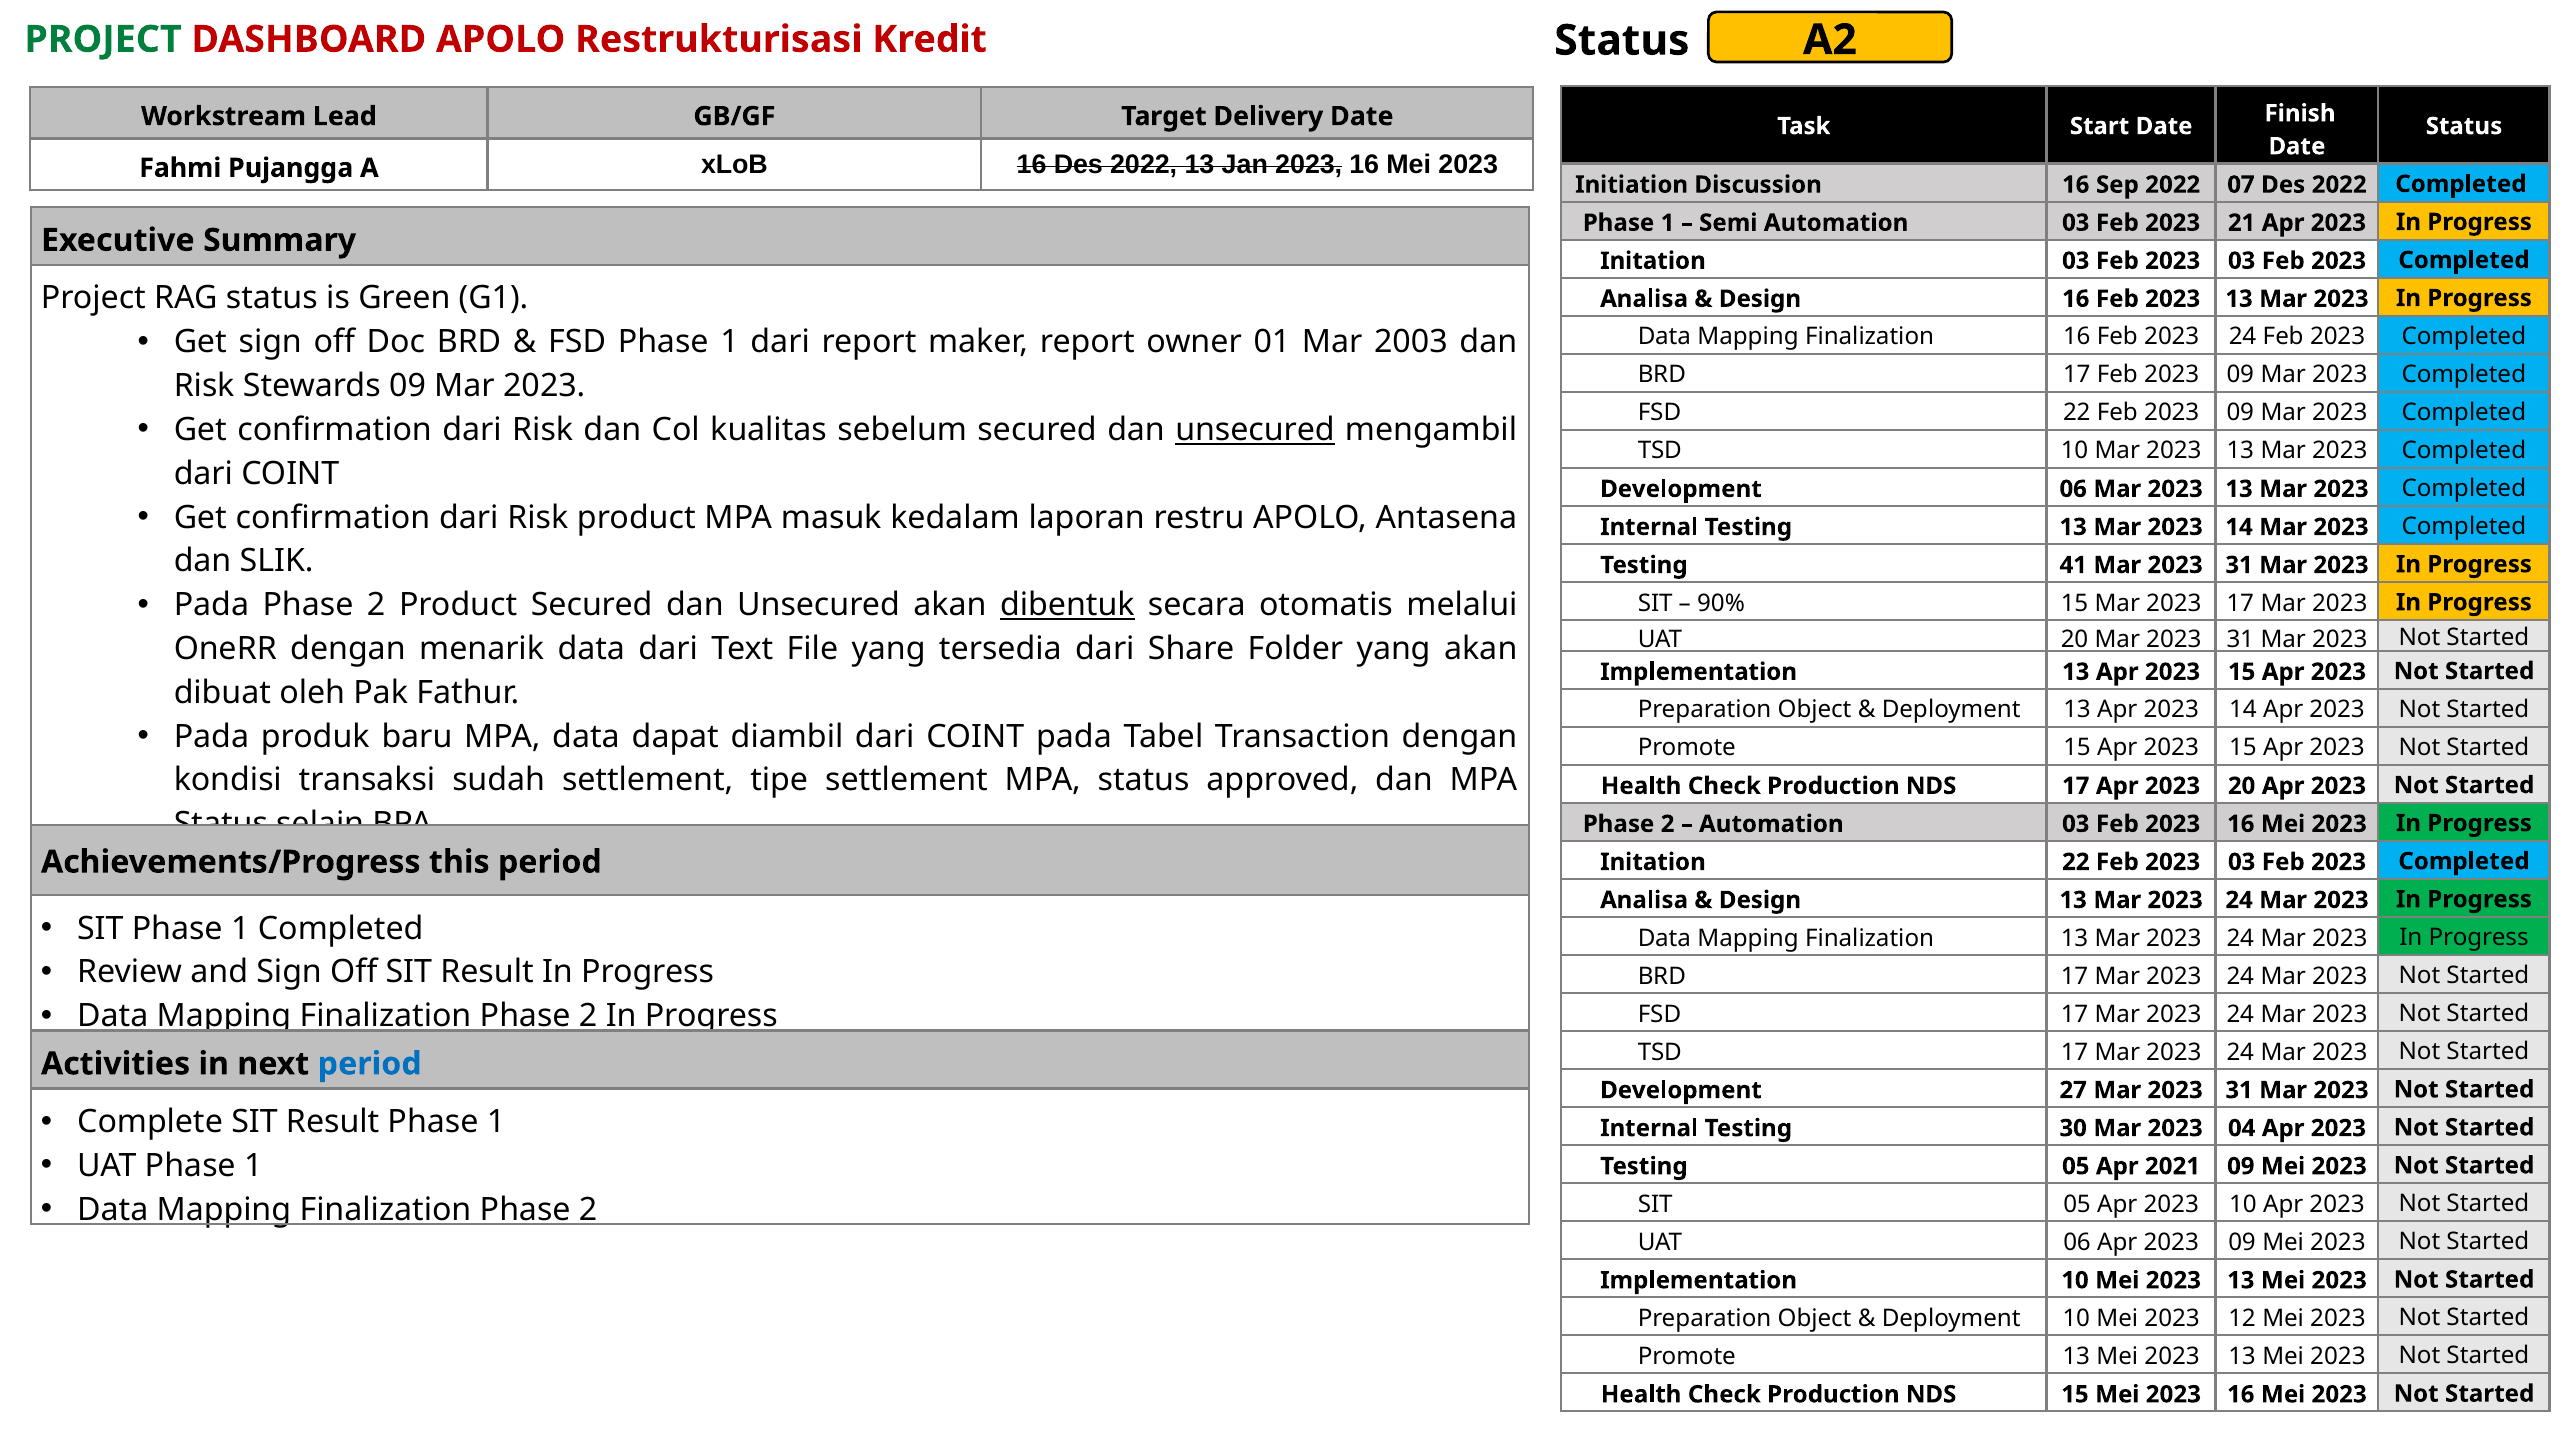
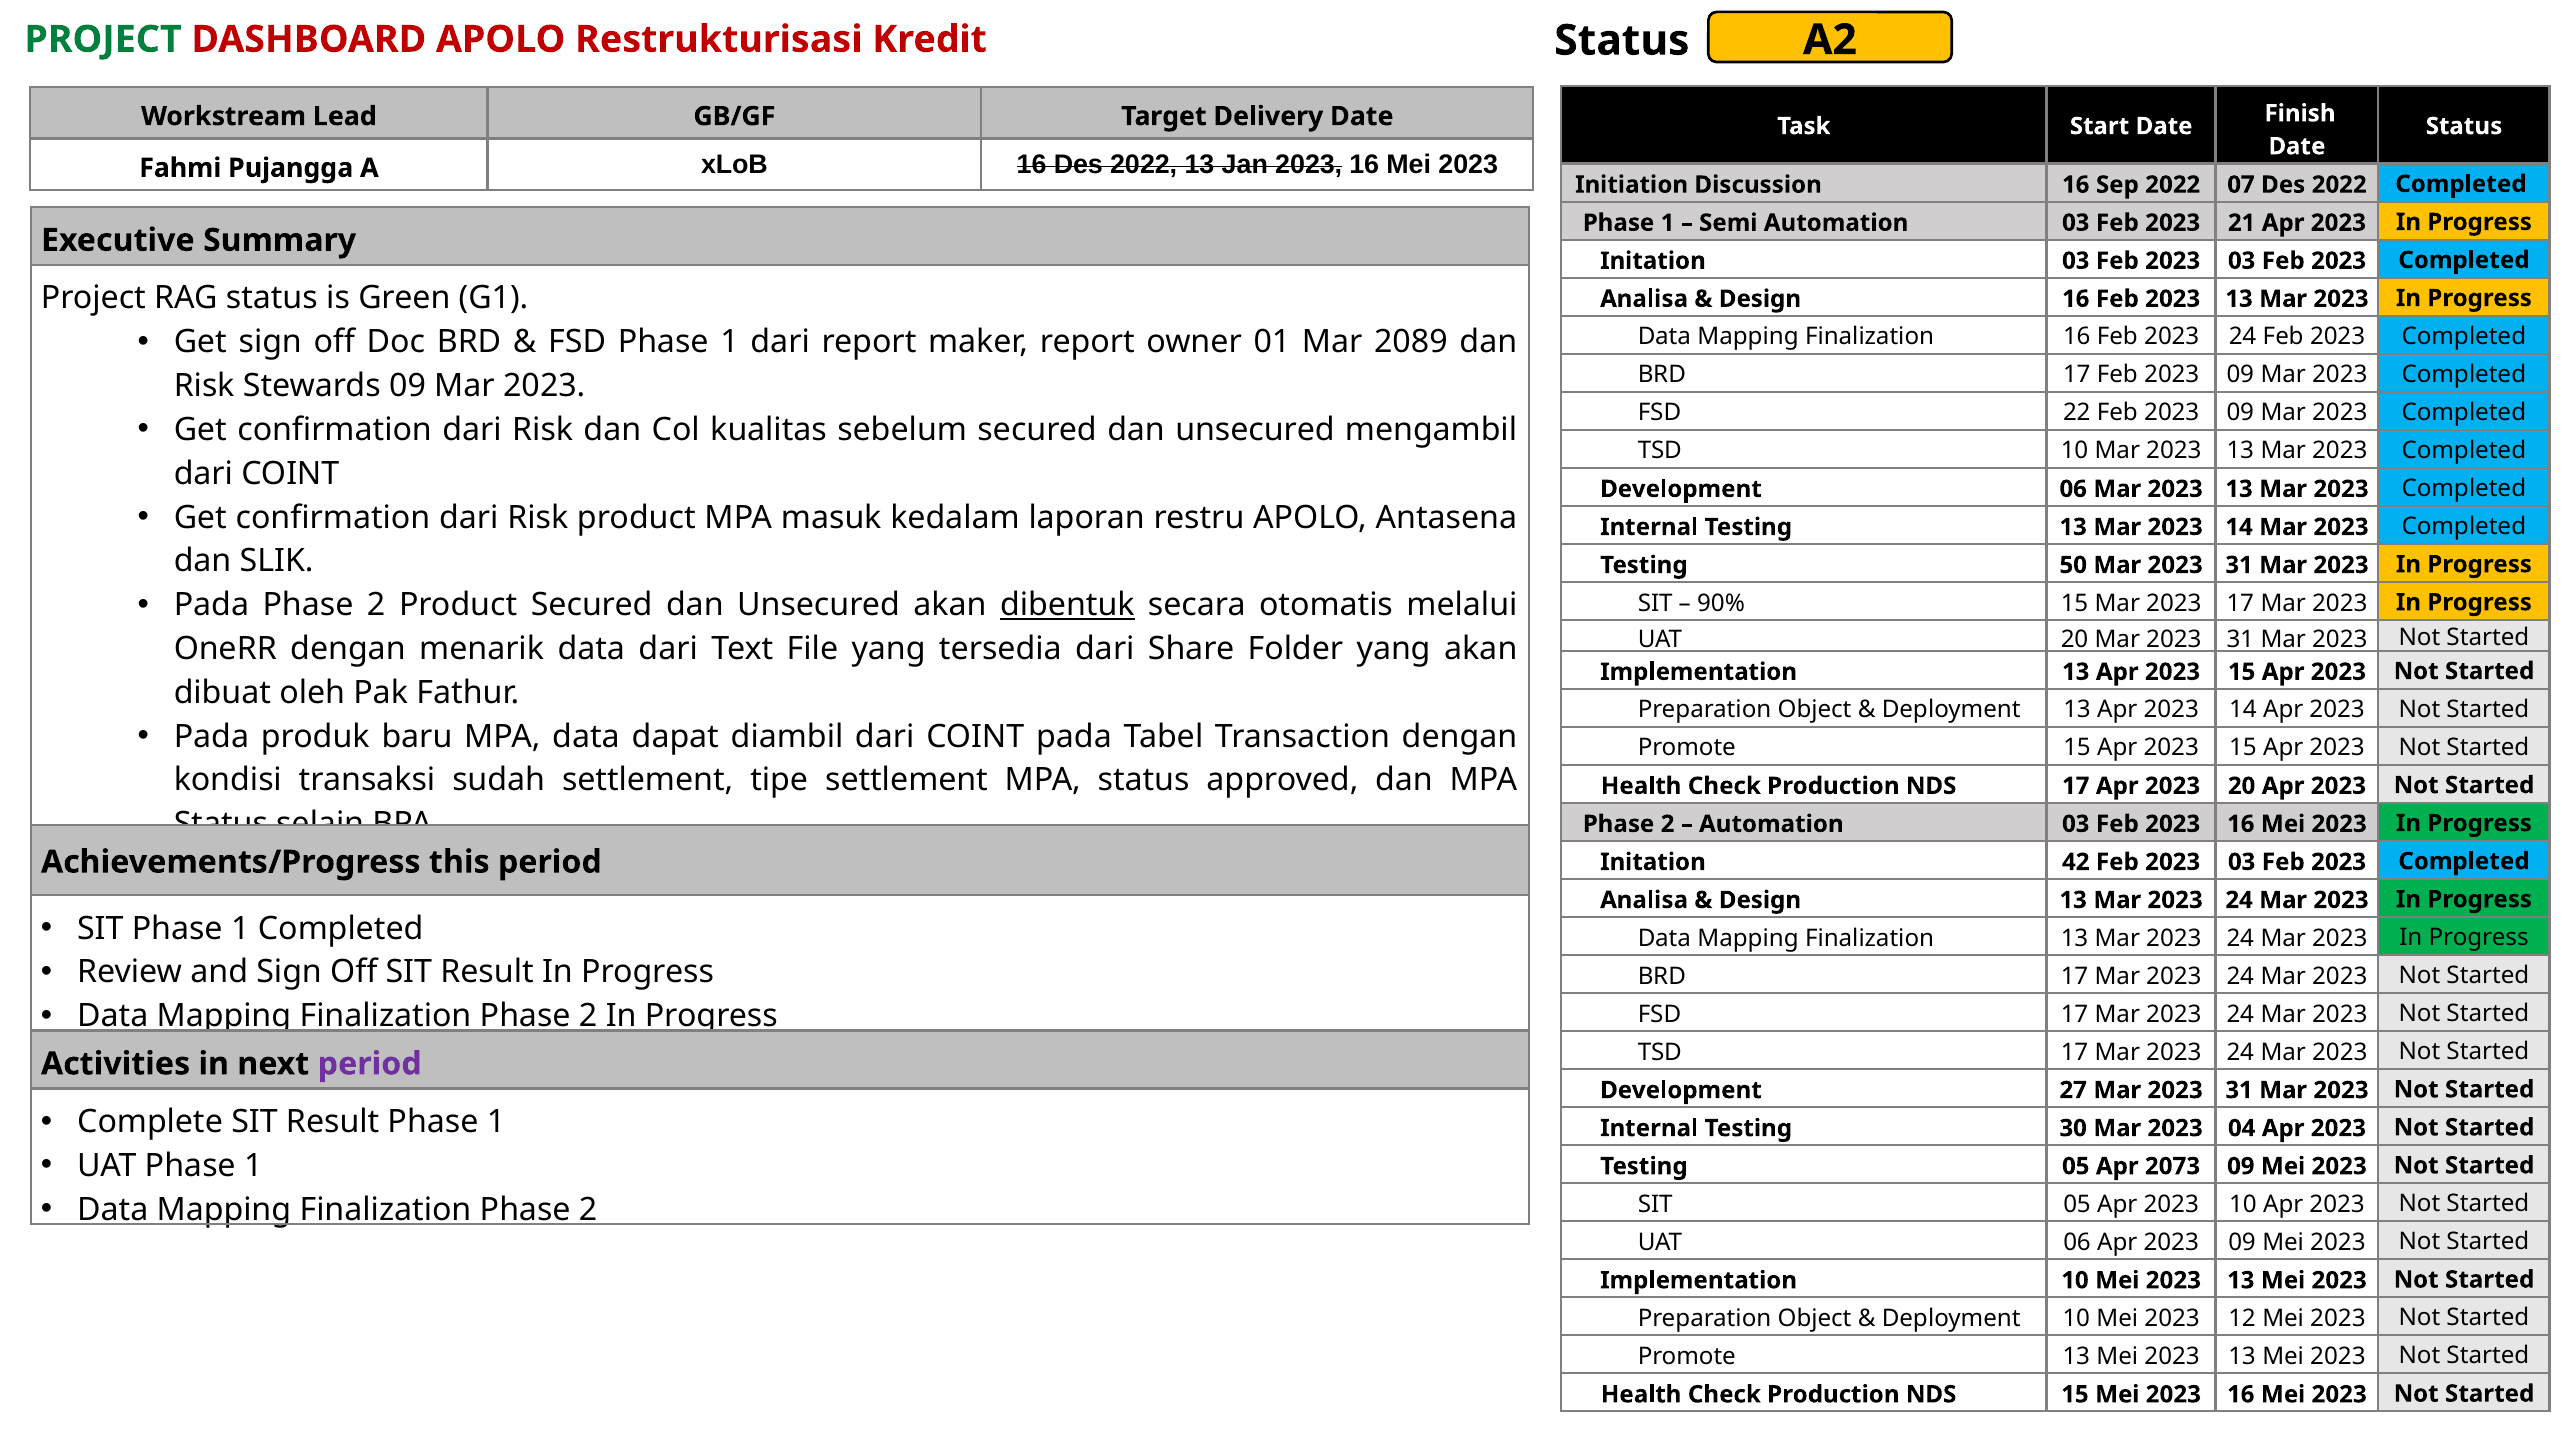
2003: 2003 -> 2089
unsecured at (1255, 430) underline: present -> none
41: 41 -> 50
Initation 22: 22 -> 42
period at (370, 1064) colour: blue -> purple
2021: 2021 -> 2073
